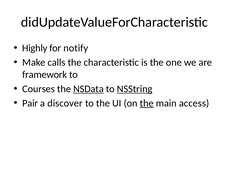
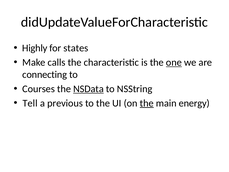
notify: notify -> states
one underline: none -> present
framework: framework -> connecting
NSString underline: present -> none
Pair: Pair -> Tell
discover: discover -> previous
access: access -> energy
